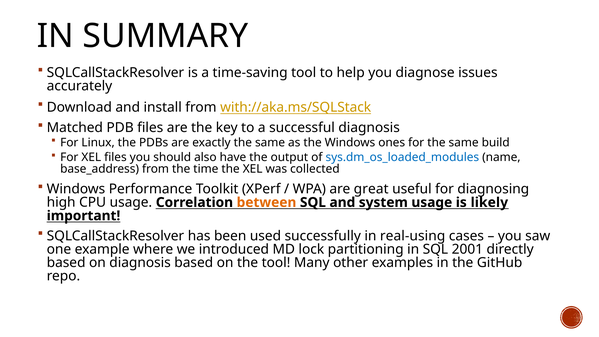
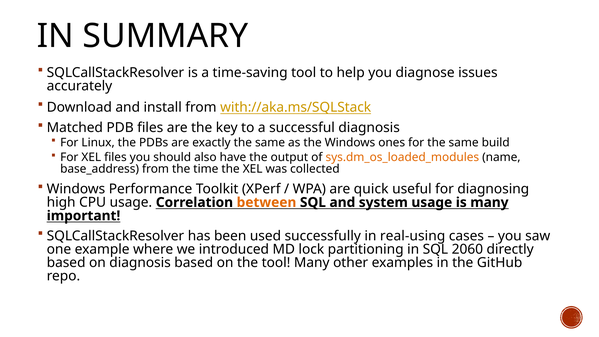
sys.dm_os_loaded_modules colour: blue -> orange
great: great -> quick
is likely: likely -> many
2001: 2001 -> 2060
